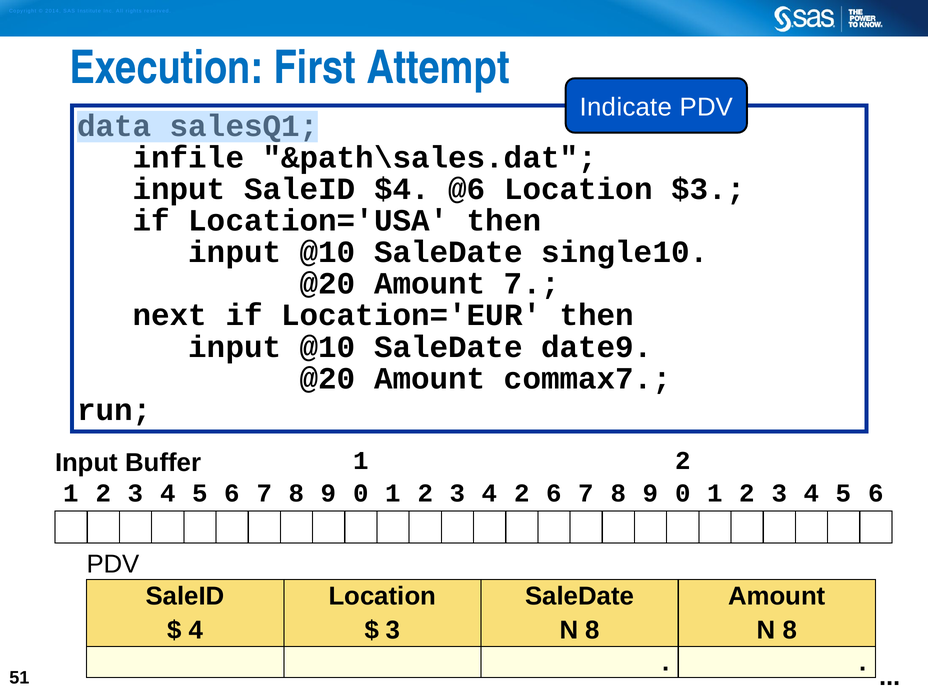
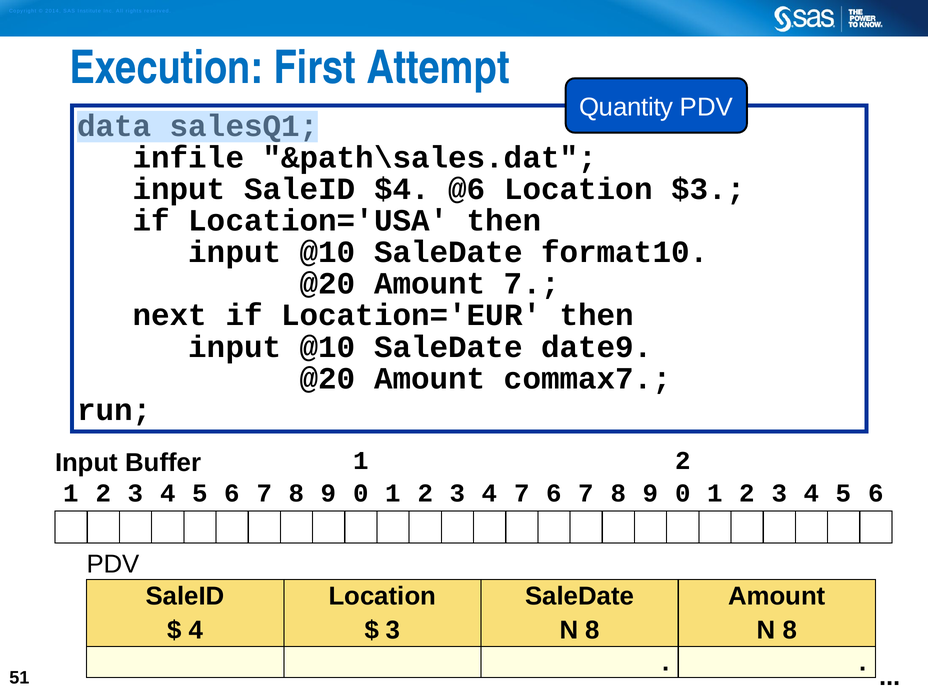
Indicate: Indicate -> Quantity
single10: single10 -> format10
4 2: 2 -> 7
